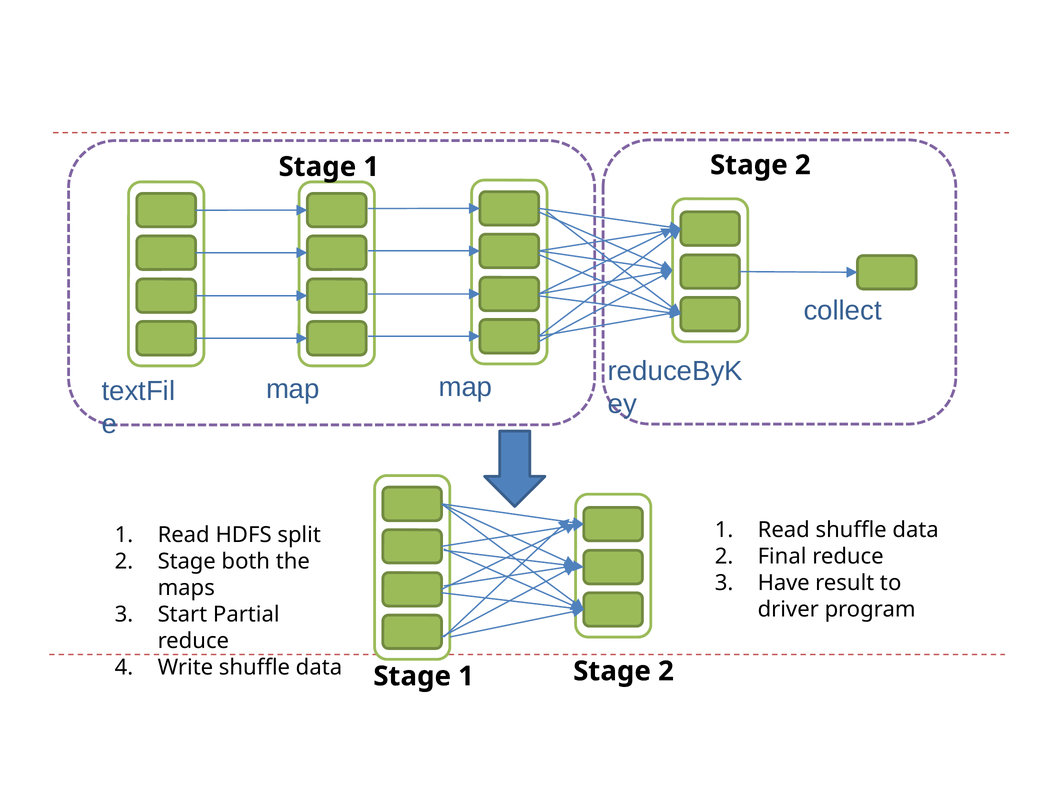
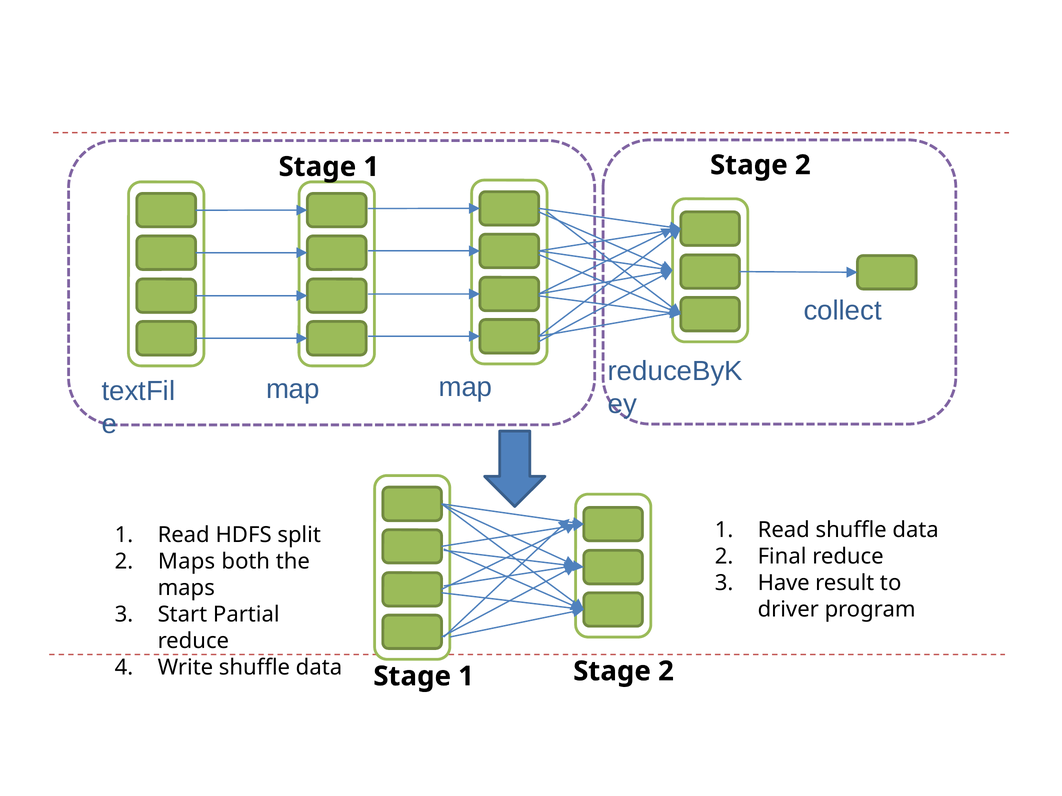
Stage at (187, 562): Stage -> Maps
